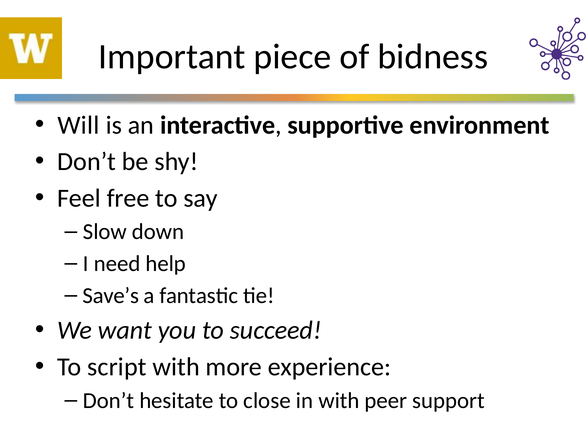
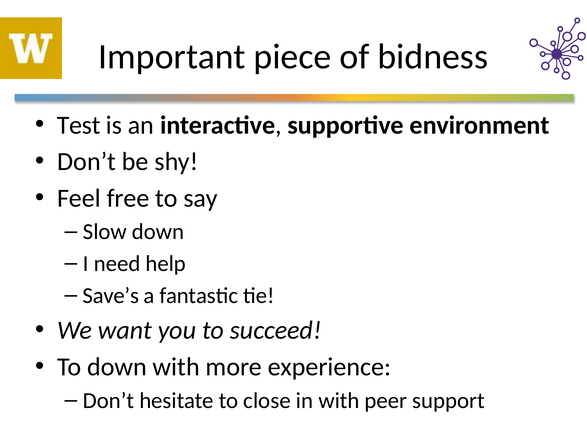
Will: Will -> Test
To script: script -> down
